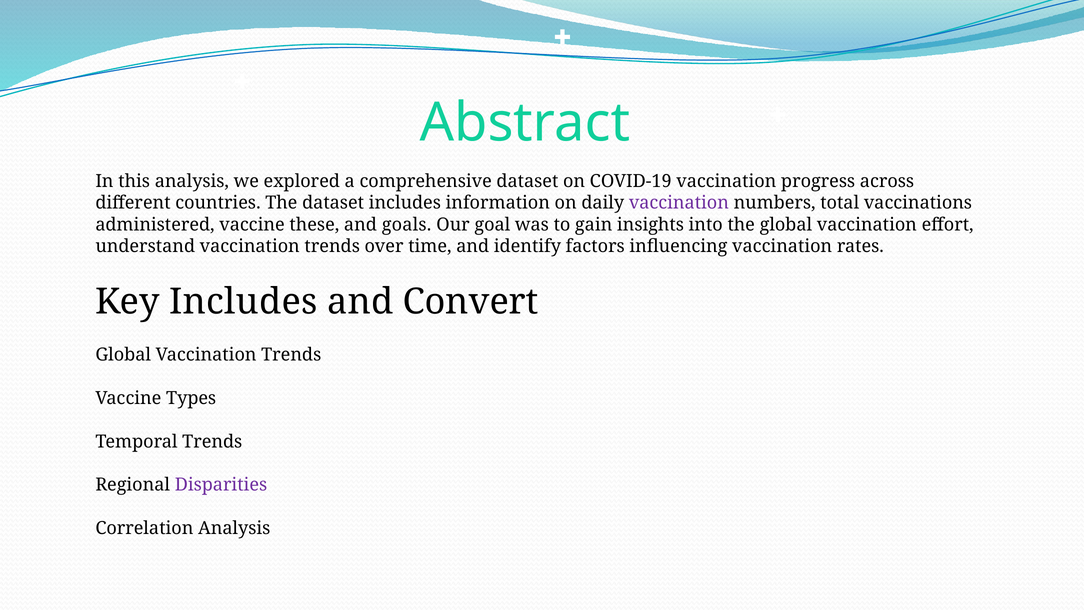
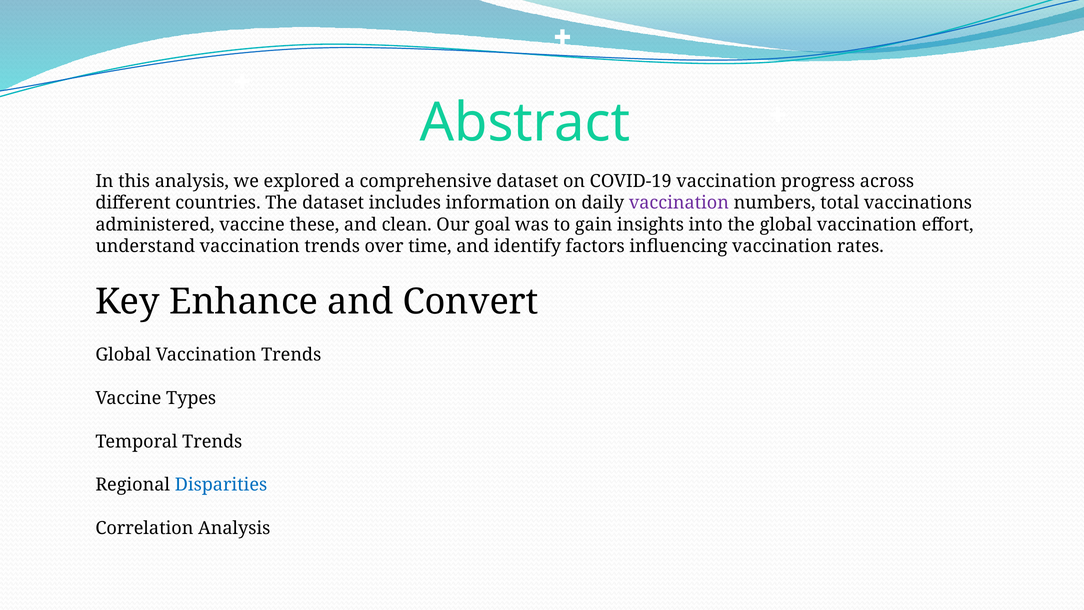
goals: goals -> clean
Key Includes: Includes -> Enhance
Disparities colour: purple -> blue
